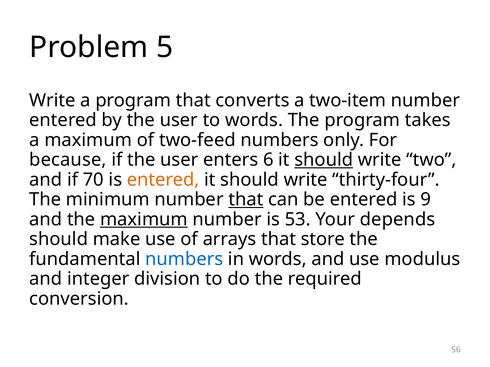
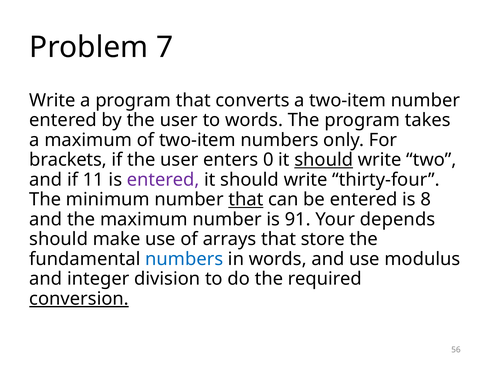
5: 5 -> 7
of two-feed: two-feed -> two-item
because: because -> brackets
6: 6 -> 0
70: 70 -> 11
entered at (163, 180) colour: orange -> purple
9: 9 -> 8
maximum at (144, 220) underline: present -> none
53: 53 -> 91
conversion underline: none -> present
